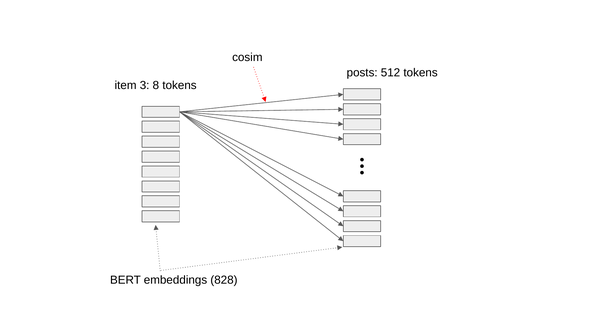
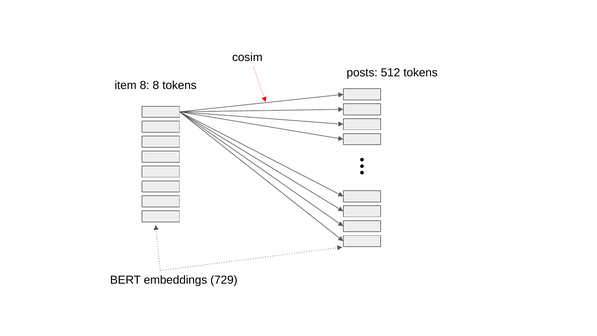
item 3: 3 -> 8
828: 828 -> 729
